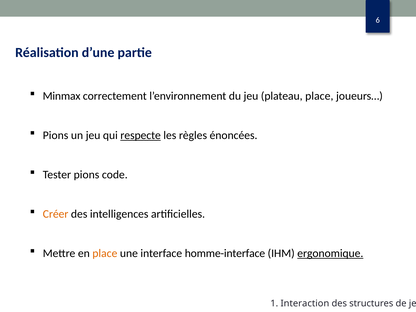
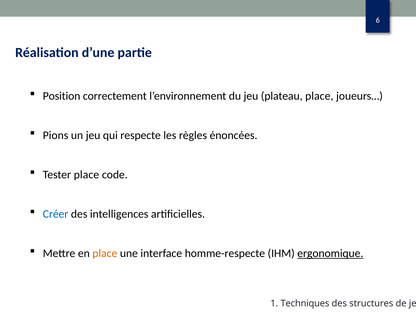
Minmax: Minmax -> Position
respecte underline: present -> none
Tester pions: pions -> place
Créer colour: orange -> blue
homme-interface: homme-interface -> homme-respecte
Interaction: Interaction -> Techniques
